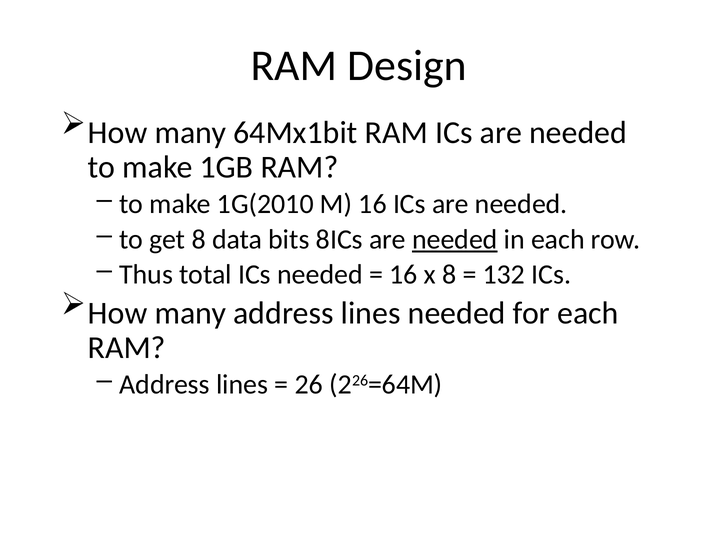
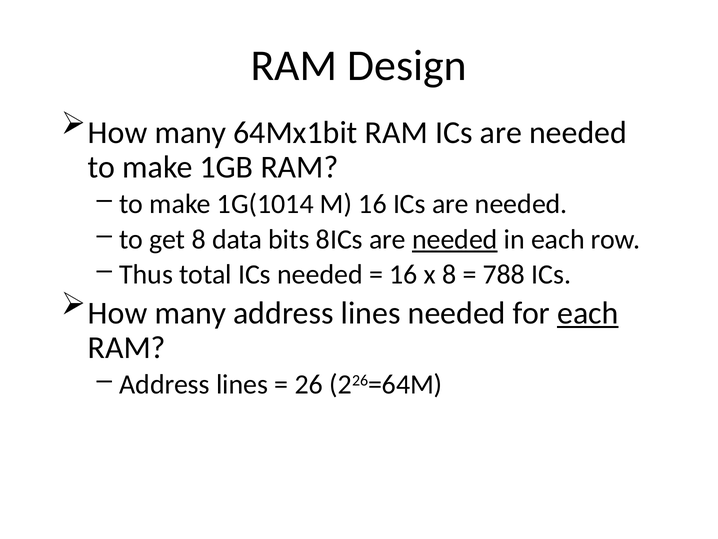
1G(2010: 1G(2010 -> 1G(1014
132: 132 -> 788
each at (588, 313) underline: none -> present
